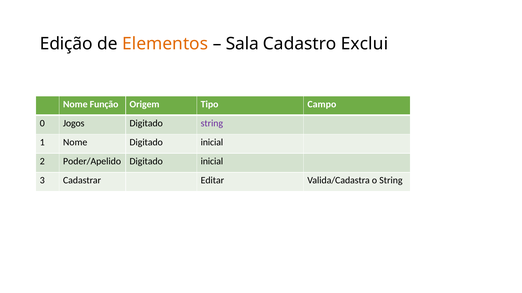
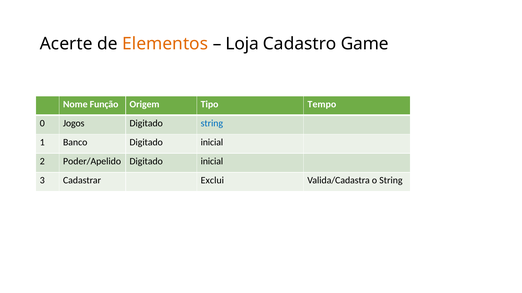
Edição: Edição -> Acerte
Sala: Sala -> Loja
Exclui: Exclui -> Game
Campo: Campo -> Tempo
string at (212, 123) colour: purple -> blue
1 Nome: Nome -> Banco
Editar: Editar -> Exclui
